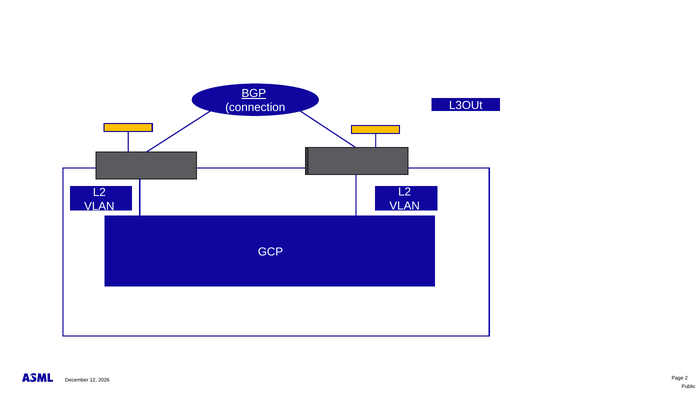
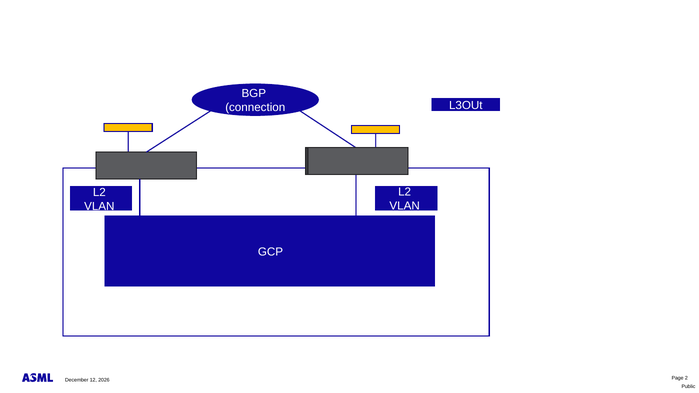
BGP underline: present -> none
